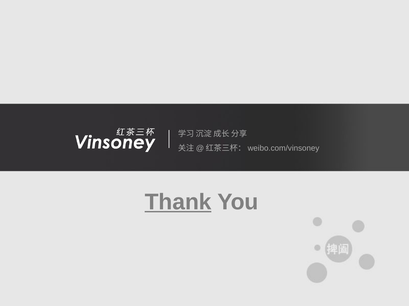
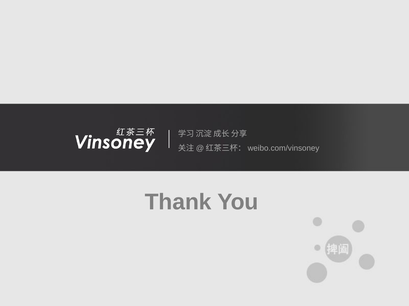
Thank underline: present -> none
